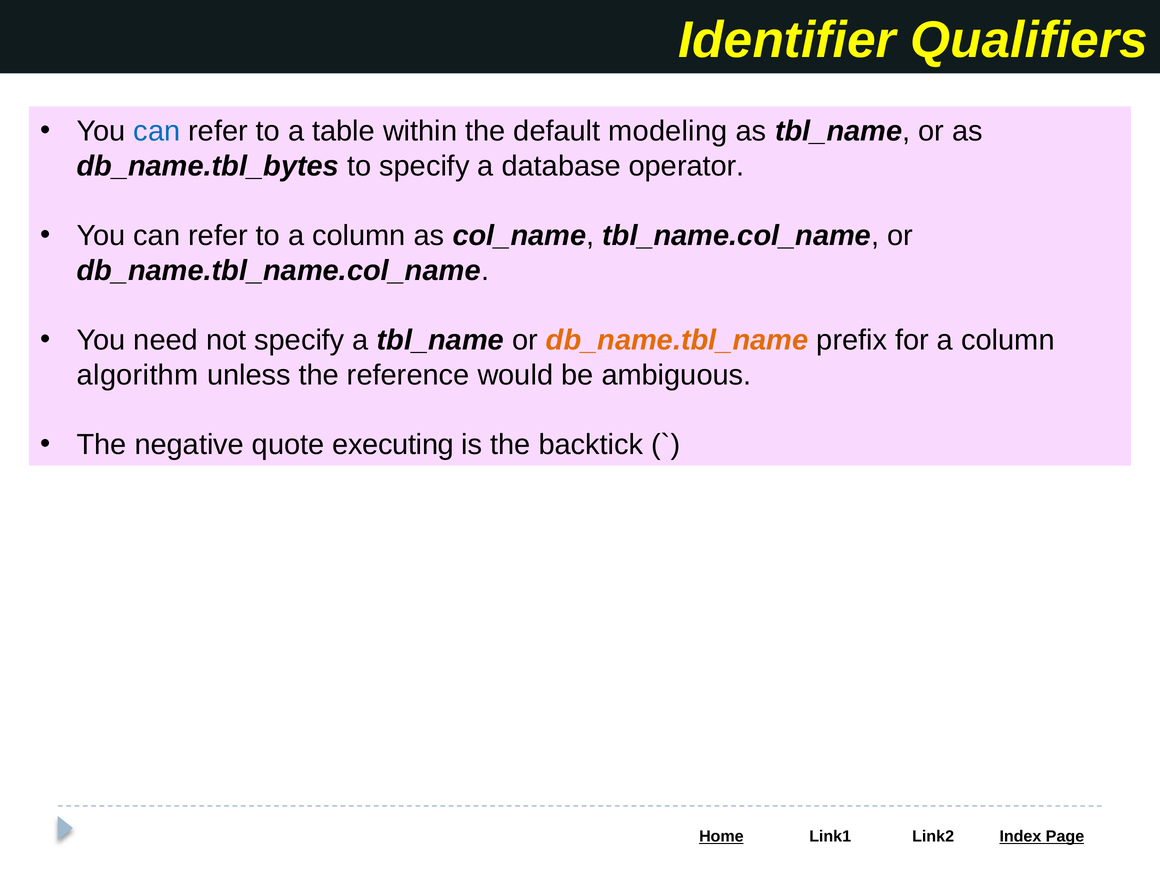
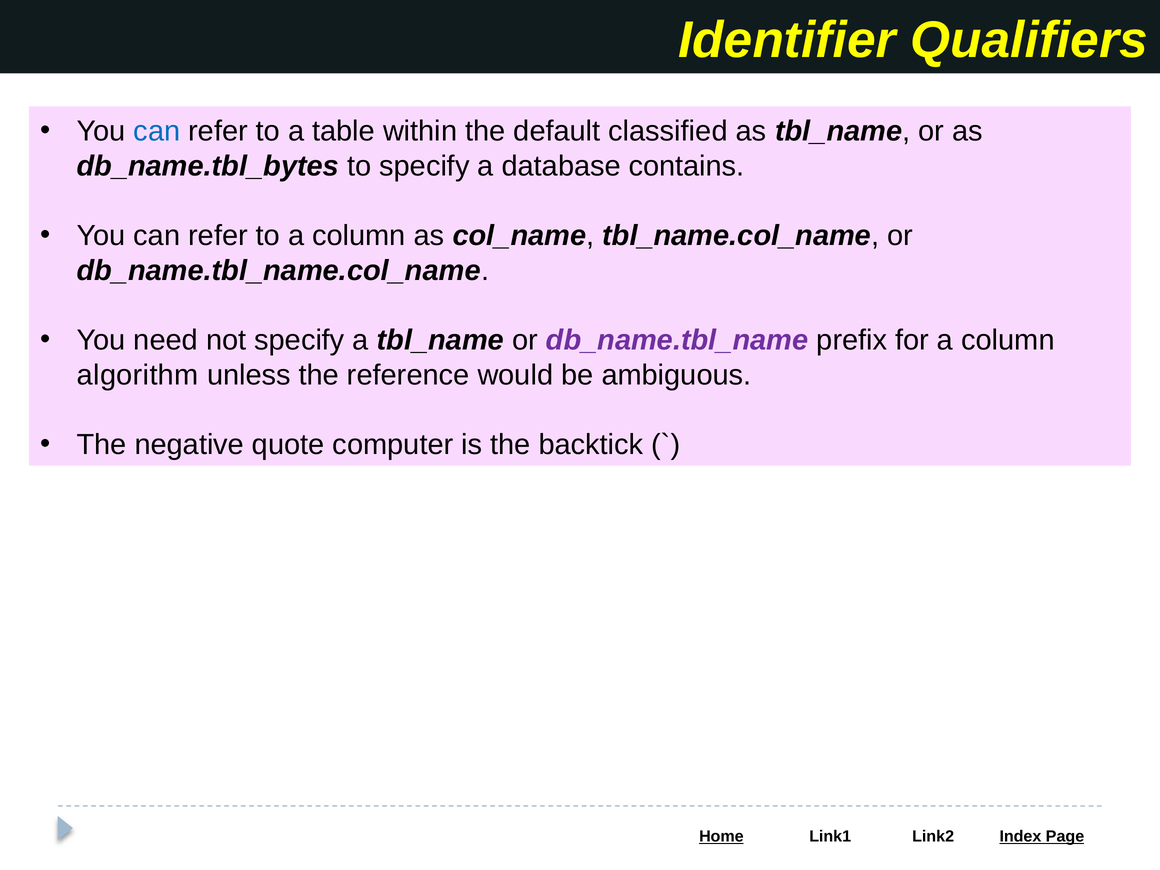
modeling: modeling -> classified
operator: operator -> contains
db_name.tbl_name colour: orange -> purple
executing: executing -> computer
